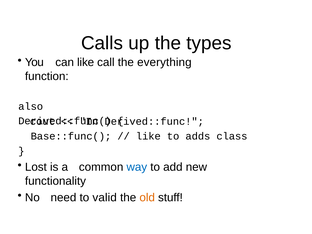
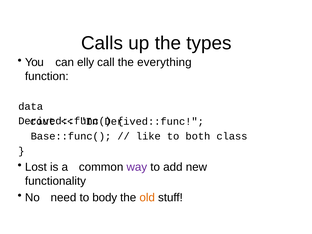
can like: like -> elly
also: also -> data
adds: adds -> both
way colour: blue -> purple
valid: valid -> body
